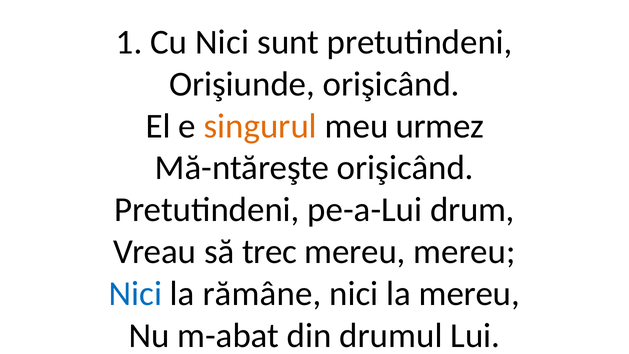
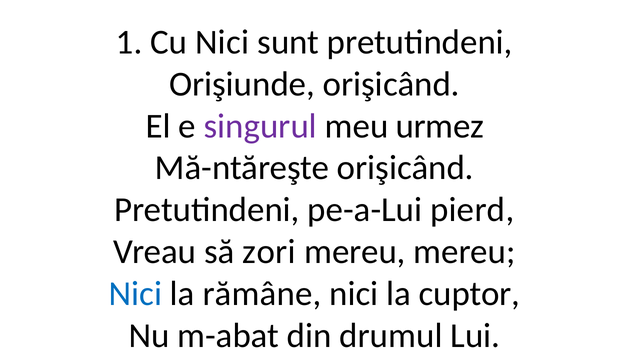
singurul colour: orange -> purple
drum: drum -> pierd
trec: trec -> zori
la mereu: mereu -> cuptor
